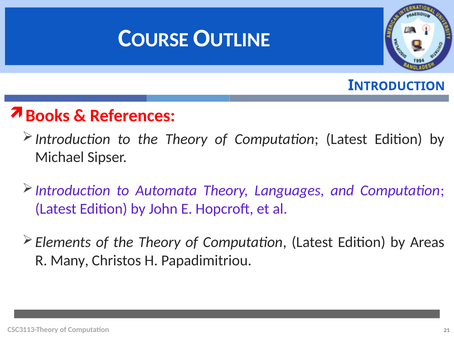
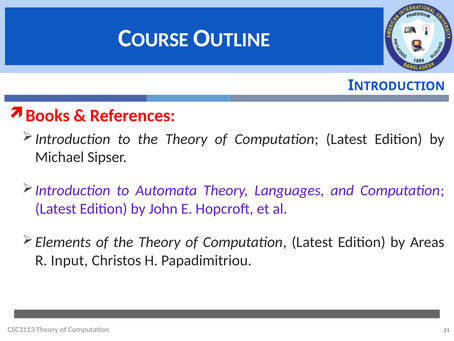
Many: Many -> Input
